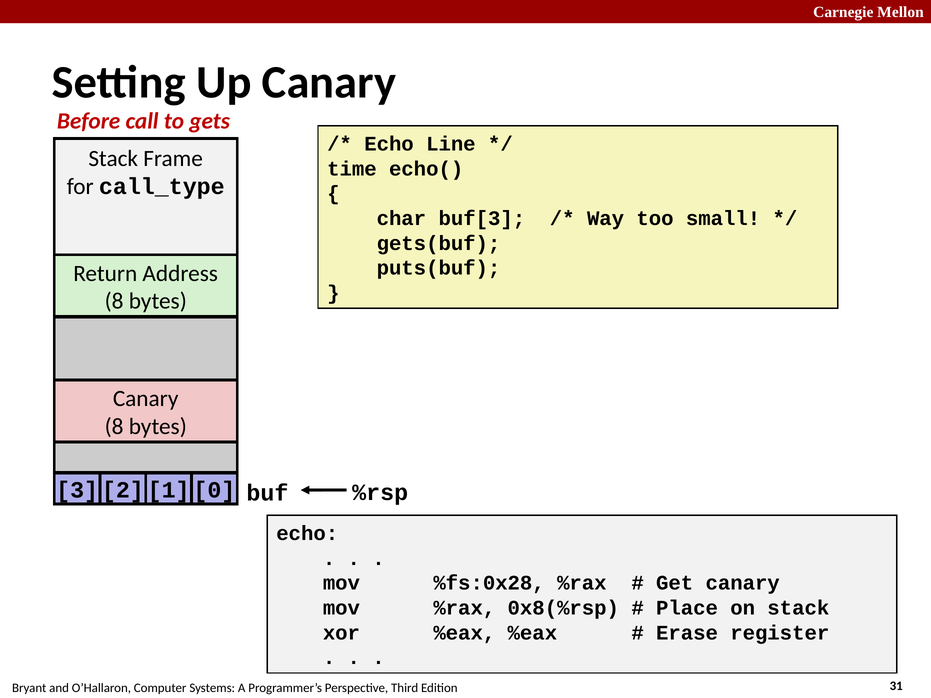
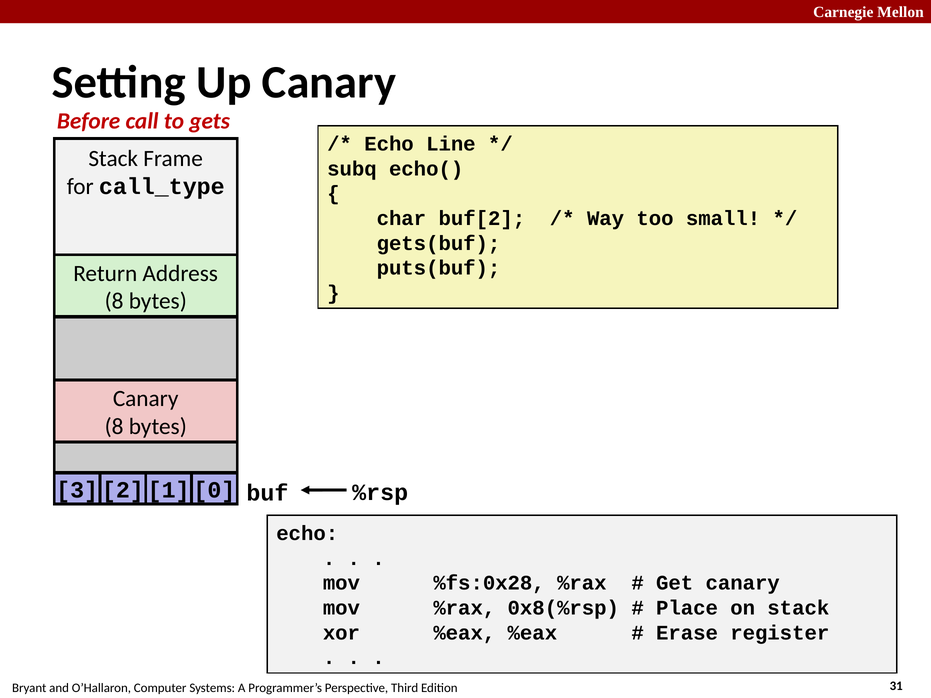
time: time -> subq
buf[3: buf[3 -> buf[2
